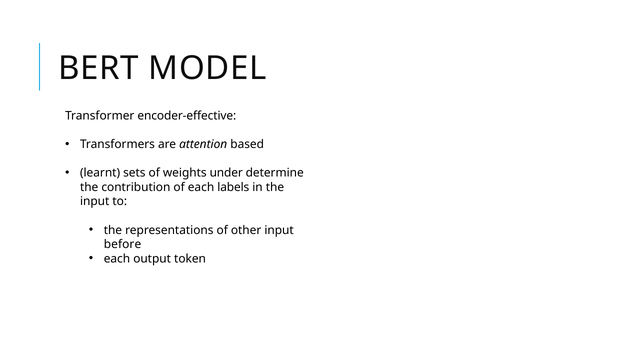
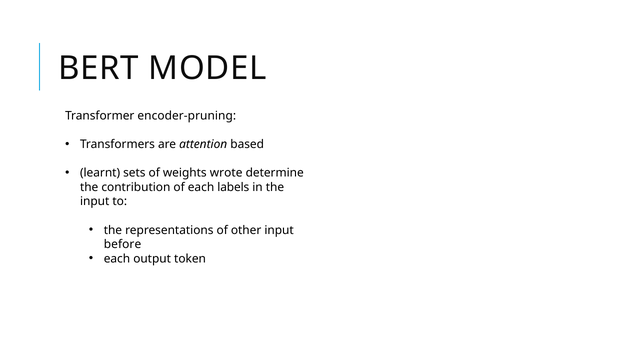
encoder-effective: encoder-effective -> encoder-pruning
under: under -> wrote
